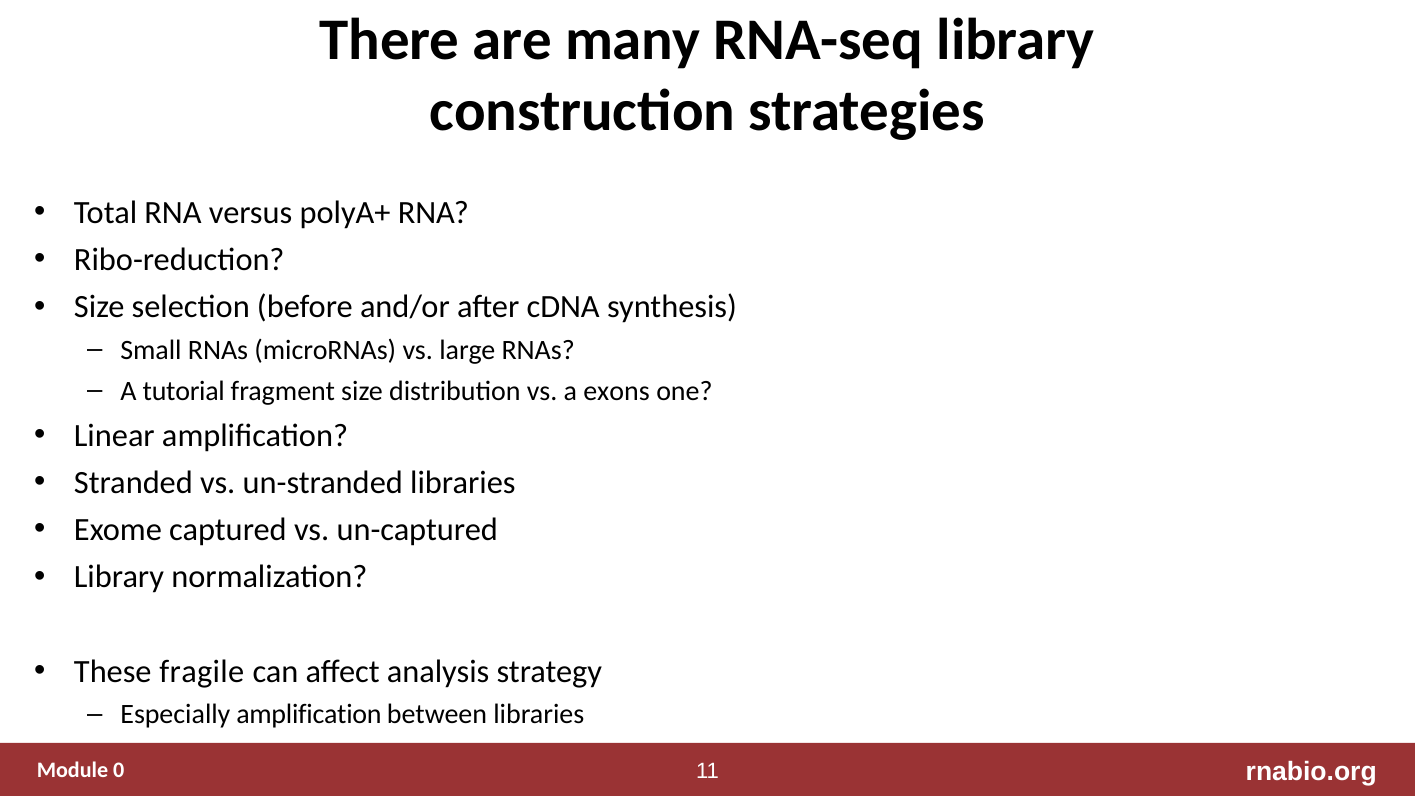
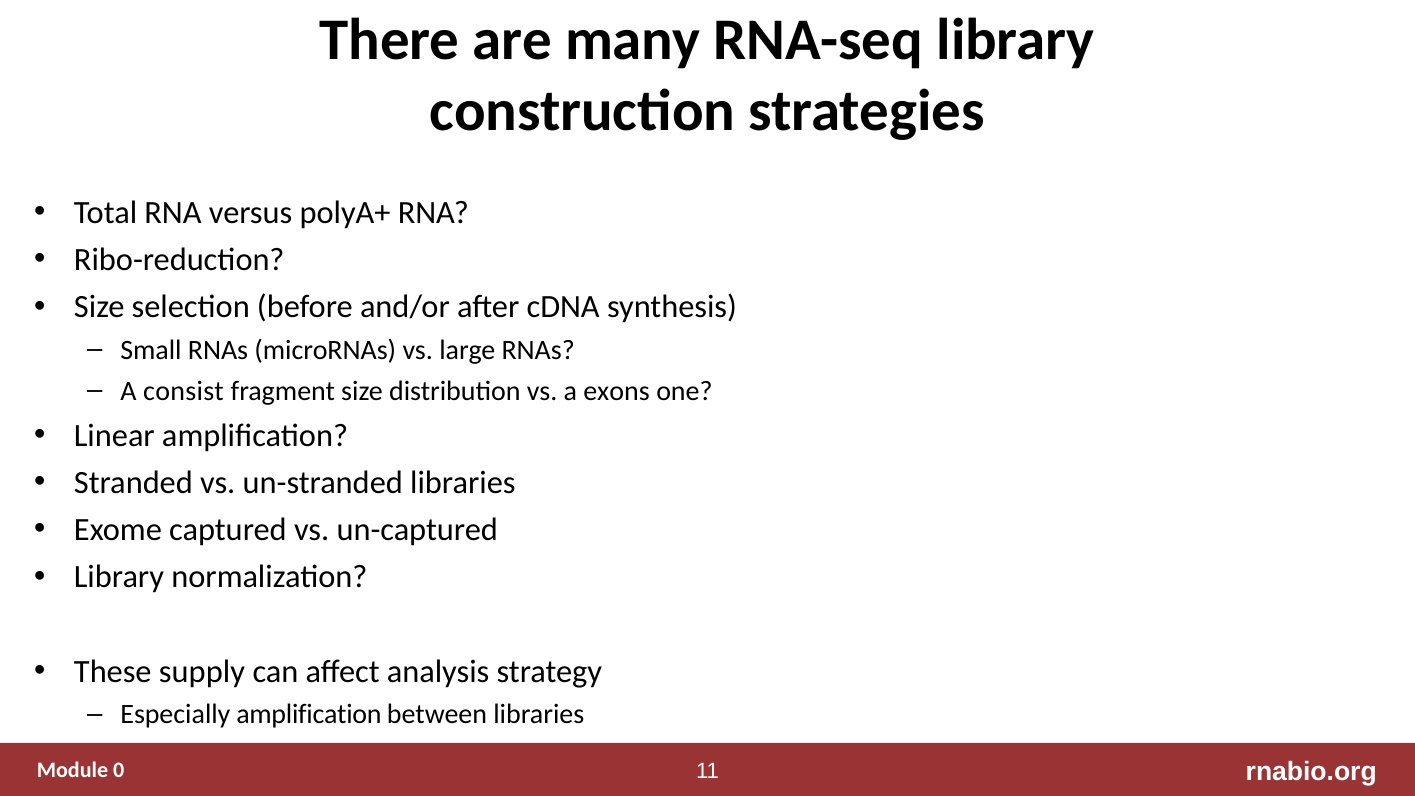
tutorial: tutorial -> consist
fragile: fragile -> supply
